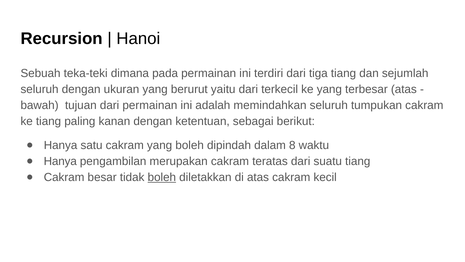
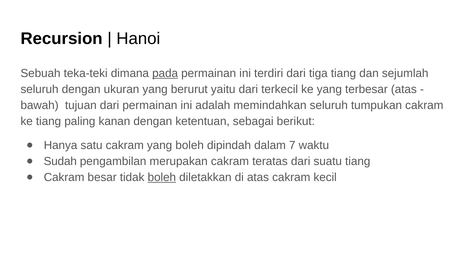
pada underline: none -> present
8: 8 -> 7
Hanya at (60, 161): Hanya -> Sudah
